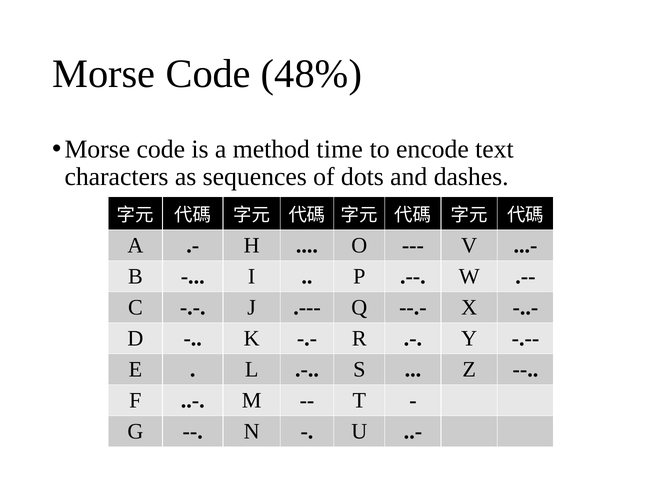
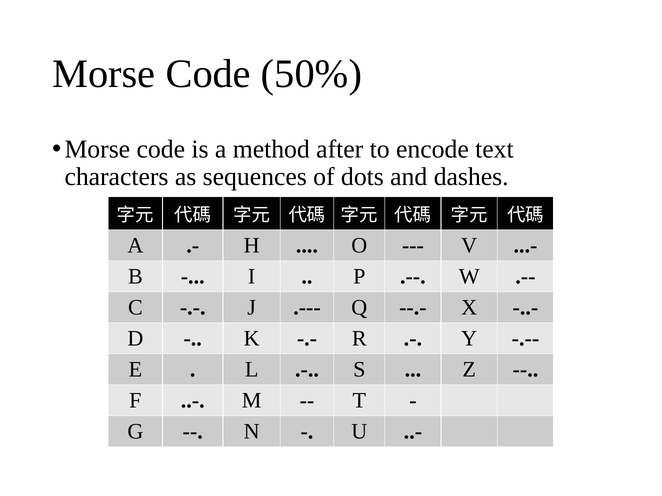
48%: 48% -> 50%
time: time -> after
